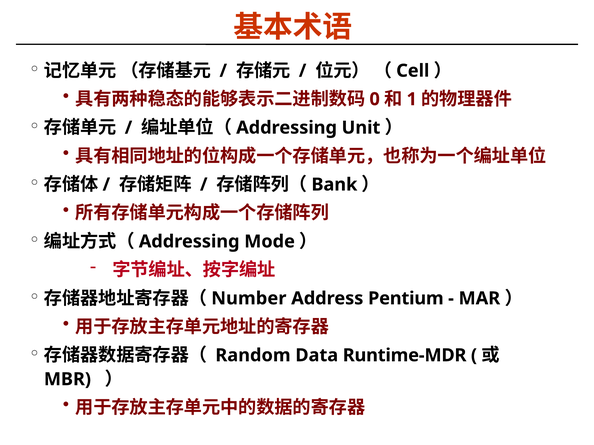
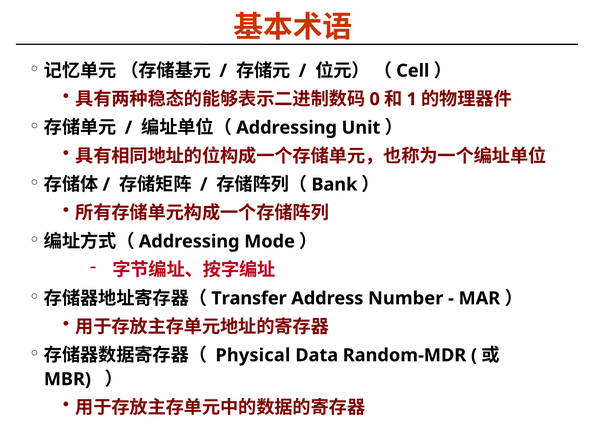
Number: Number -> Transfer
Pentium: Pentium -> Number
Random: Random -> Physical
Runtime-MDR: Runtime-MDR -> Random-MDR
